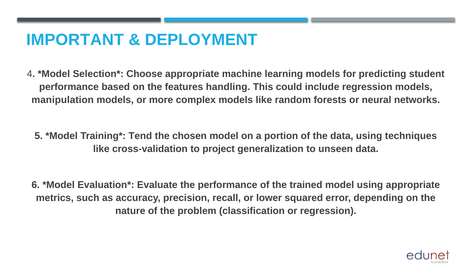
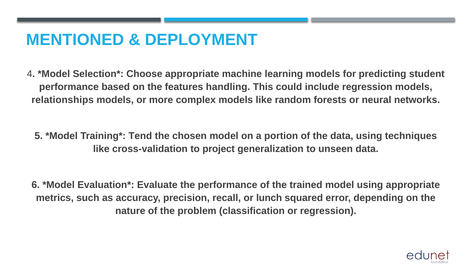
IMPORTANT: IMPORTANT -> MENTIONED
manipulation: manipulation -> relationships
lower: lower -> lunch
